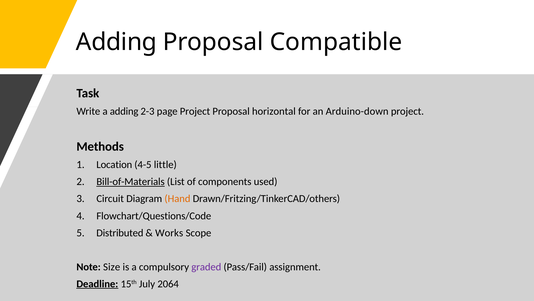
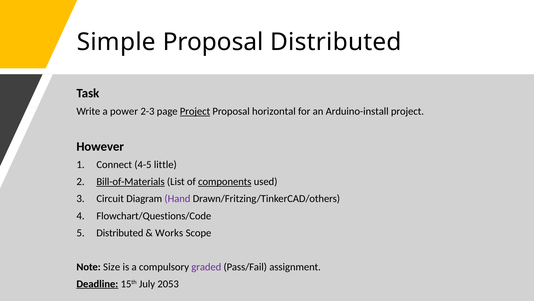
Adding at (116, 42): Adding -> Simple
Proposal Compatible: Compatible -> Distributed
a adding: adding -> power
Project at (195, 111) underline: none -> present
Arduino-down: Arduino-down -> Arduino-install
Methods: Methods -> However
Location: Location -> Connect
components underline: none -> present
Hand colour: orange -> purple
2064: 2064 -> 2053
